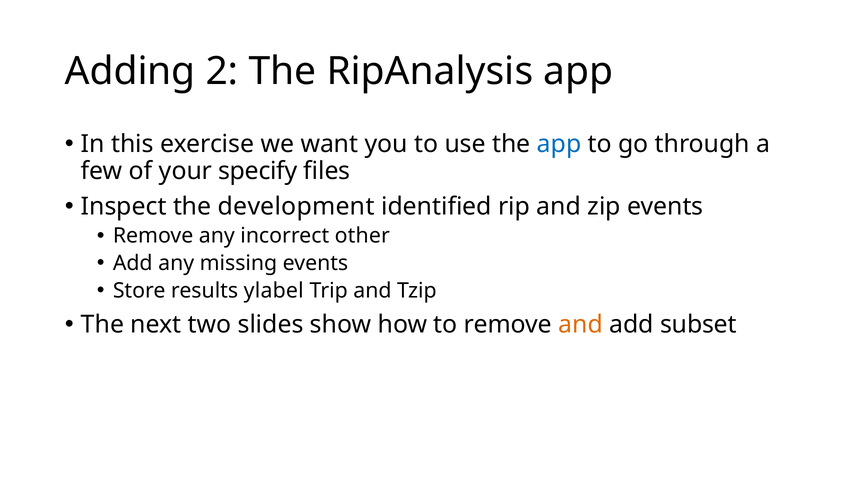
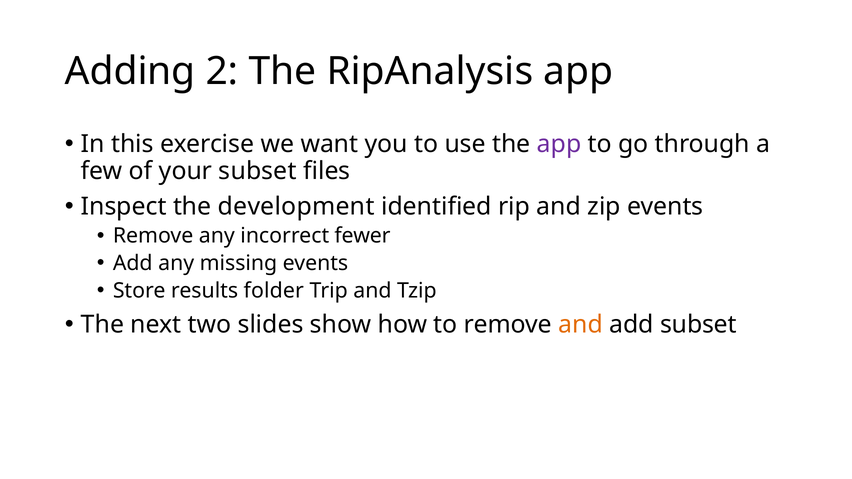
app at (559, 144) colour: blue -> purple
your specify: specify -> subset
other: other -> fewer
ylabel: ylabel -> folder
